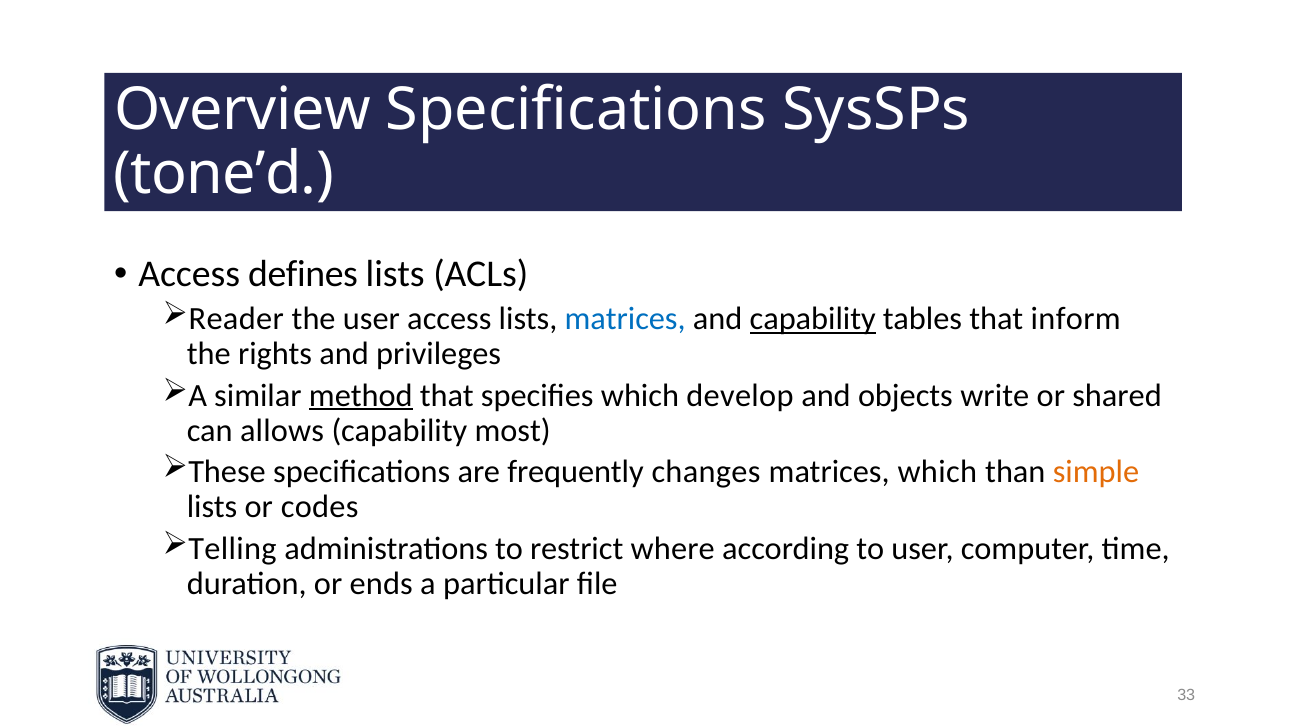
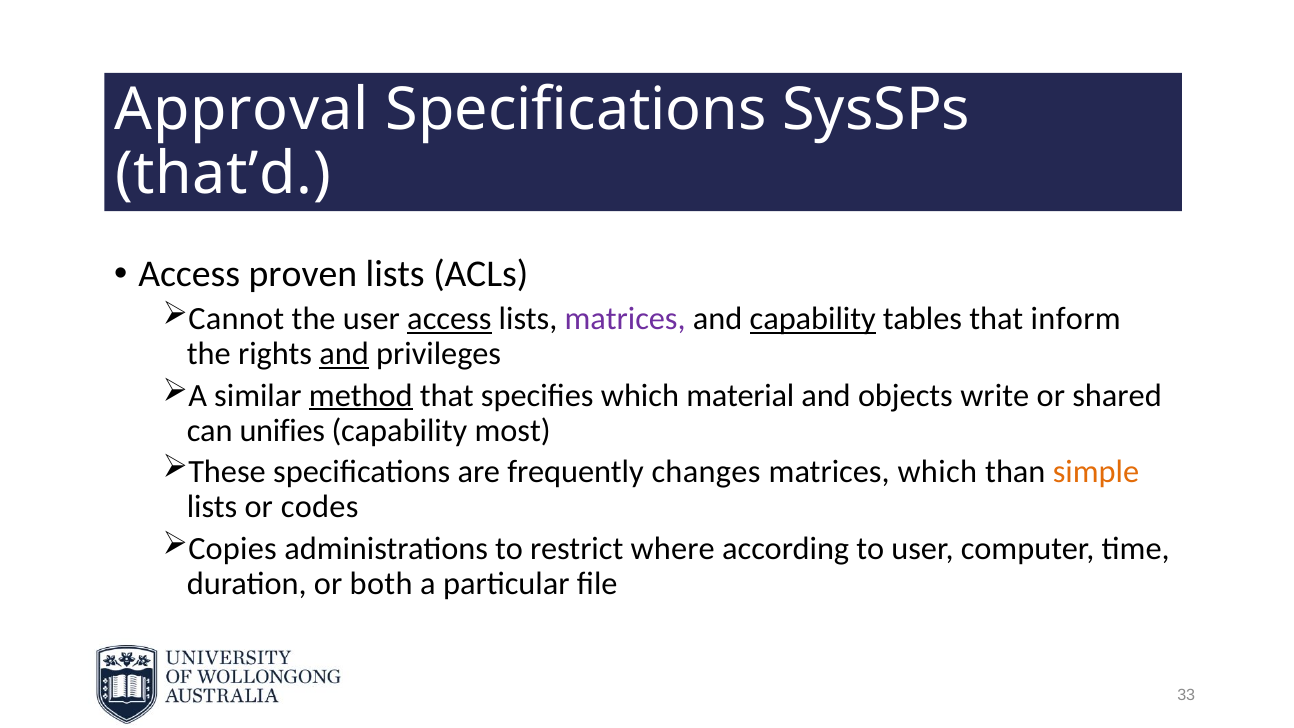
Overview: Overview -> Approval
tone’d: tone’d -> that’d
defines: defines -> proven
Reader: Reader -> Cannot
access at (449, 319) underline: none -> present
matrices at (625, 319) colour: blue -> purple
and at (344, 354) underline: none -> present
develop: develop -> material
allows: allows -> unifies
Telling: Telling -> Copies
ends: ends -> both
